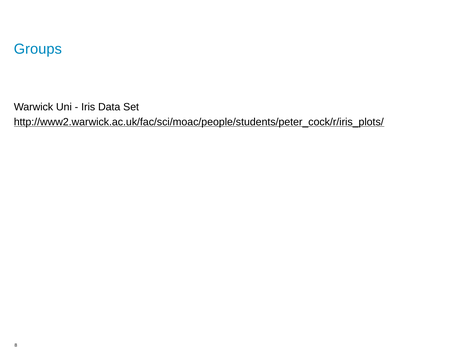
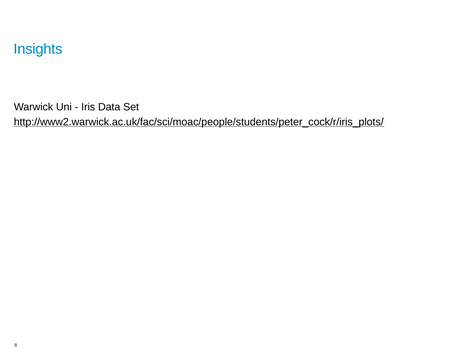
Groups: Groups -> Insights
